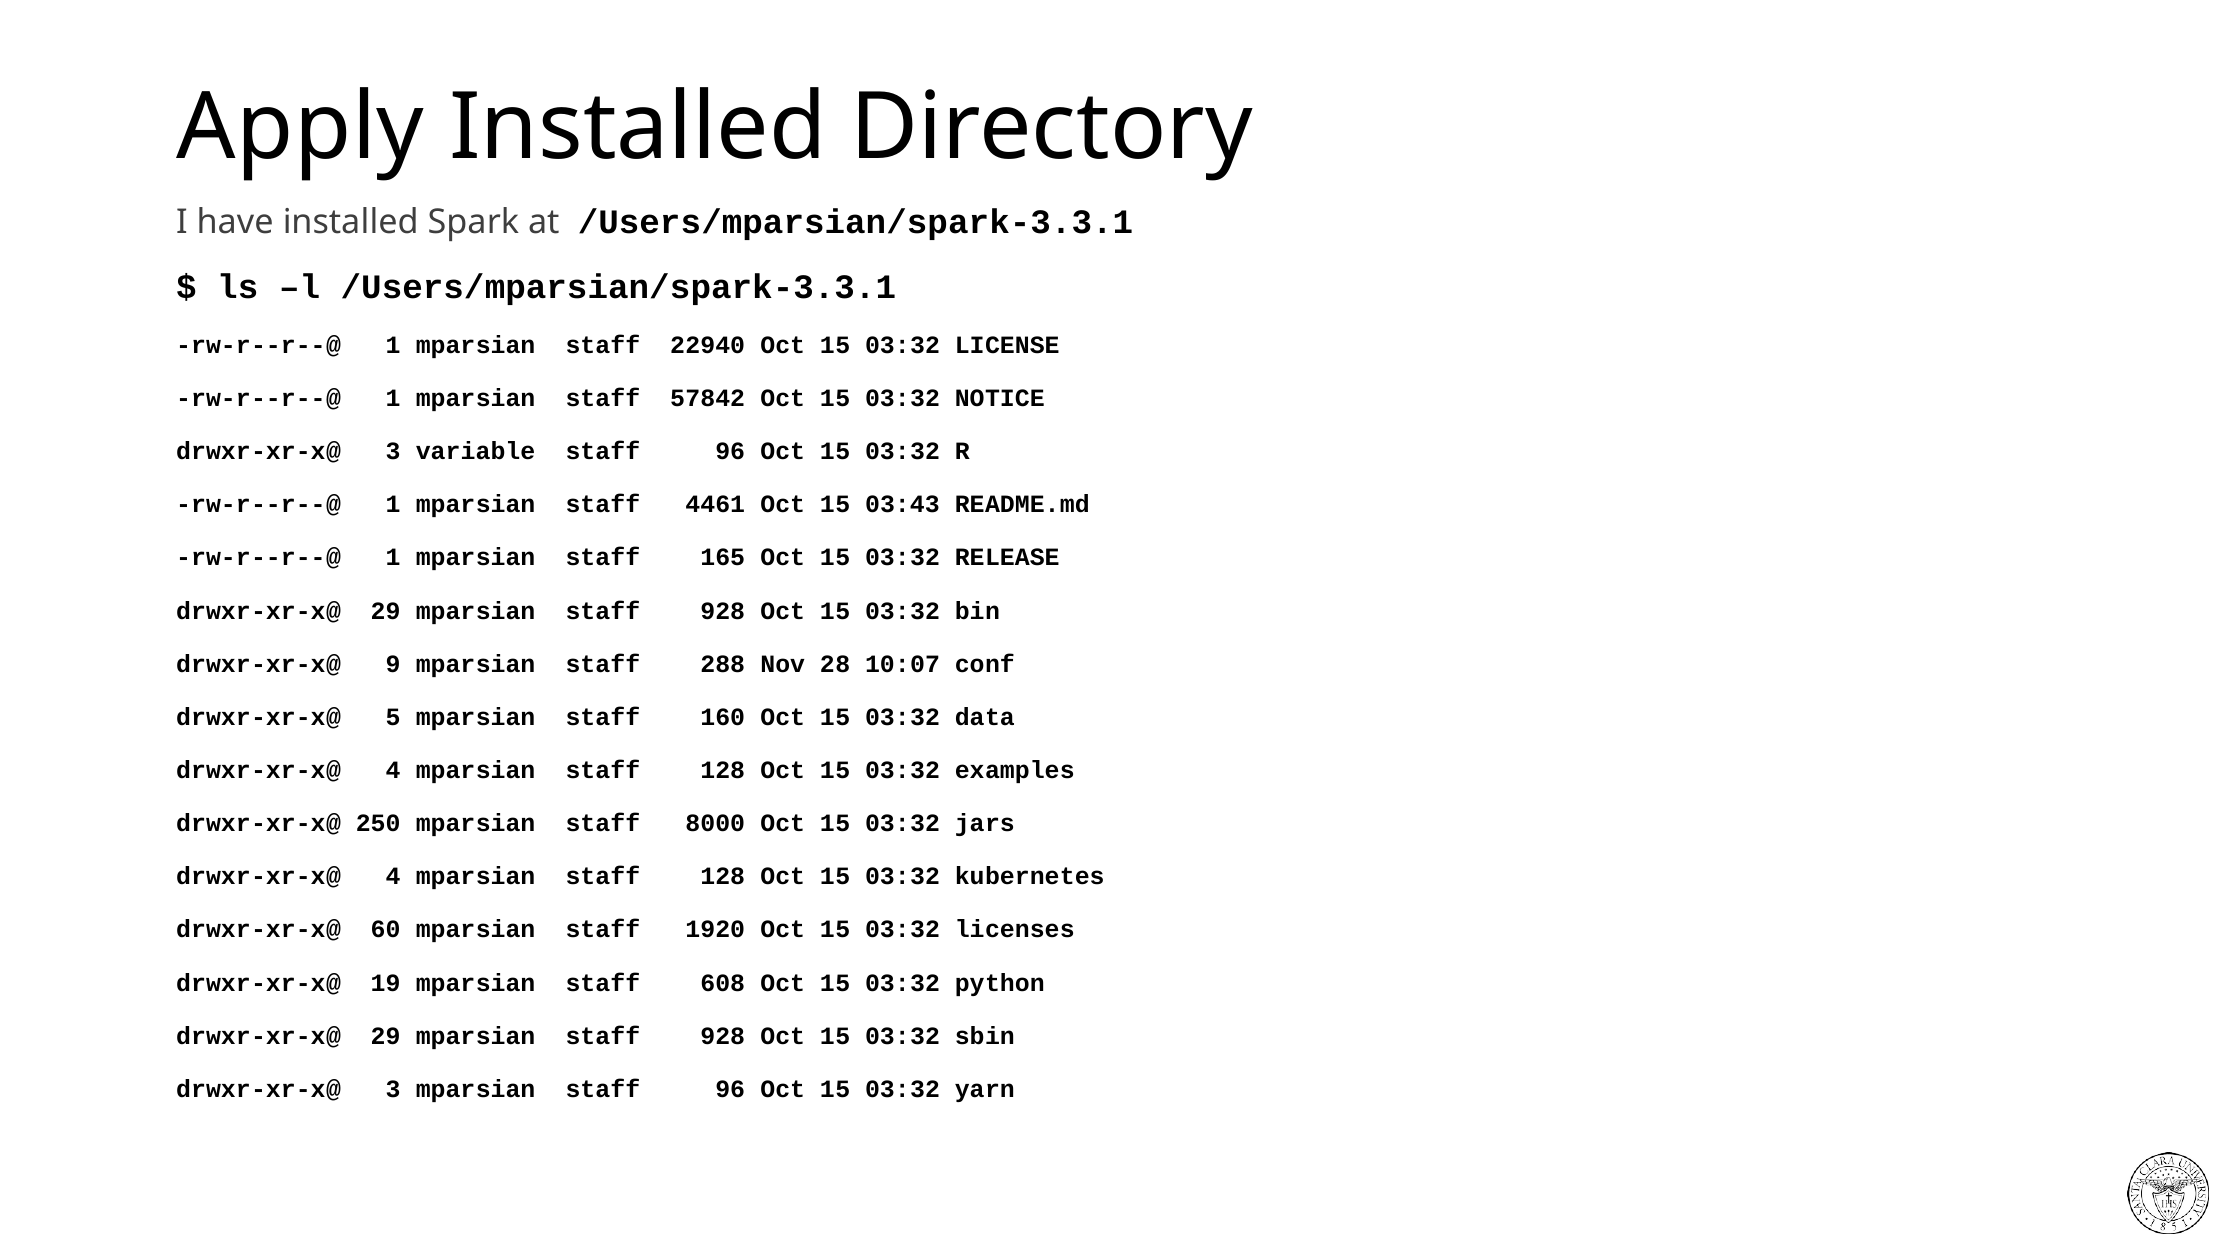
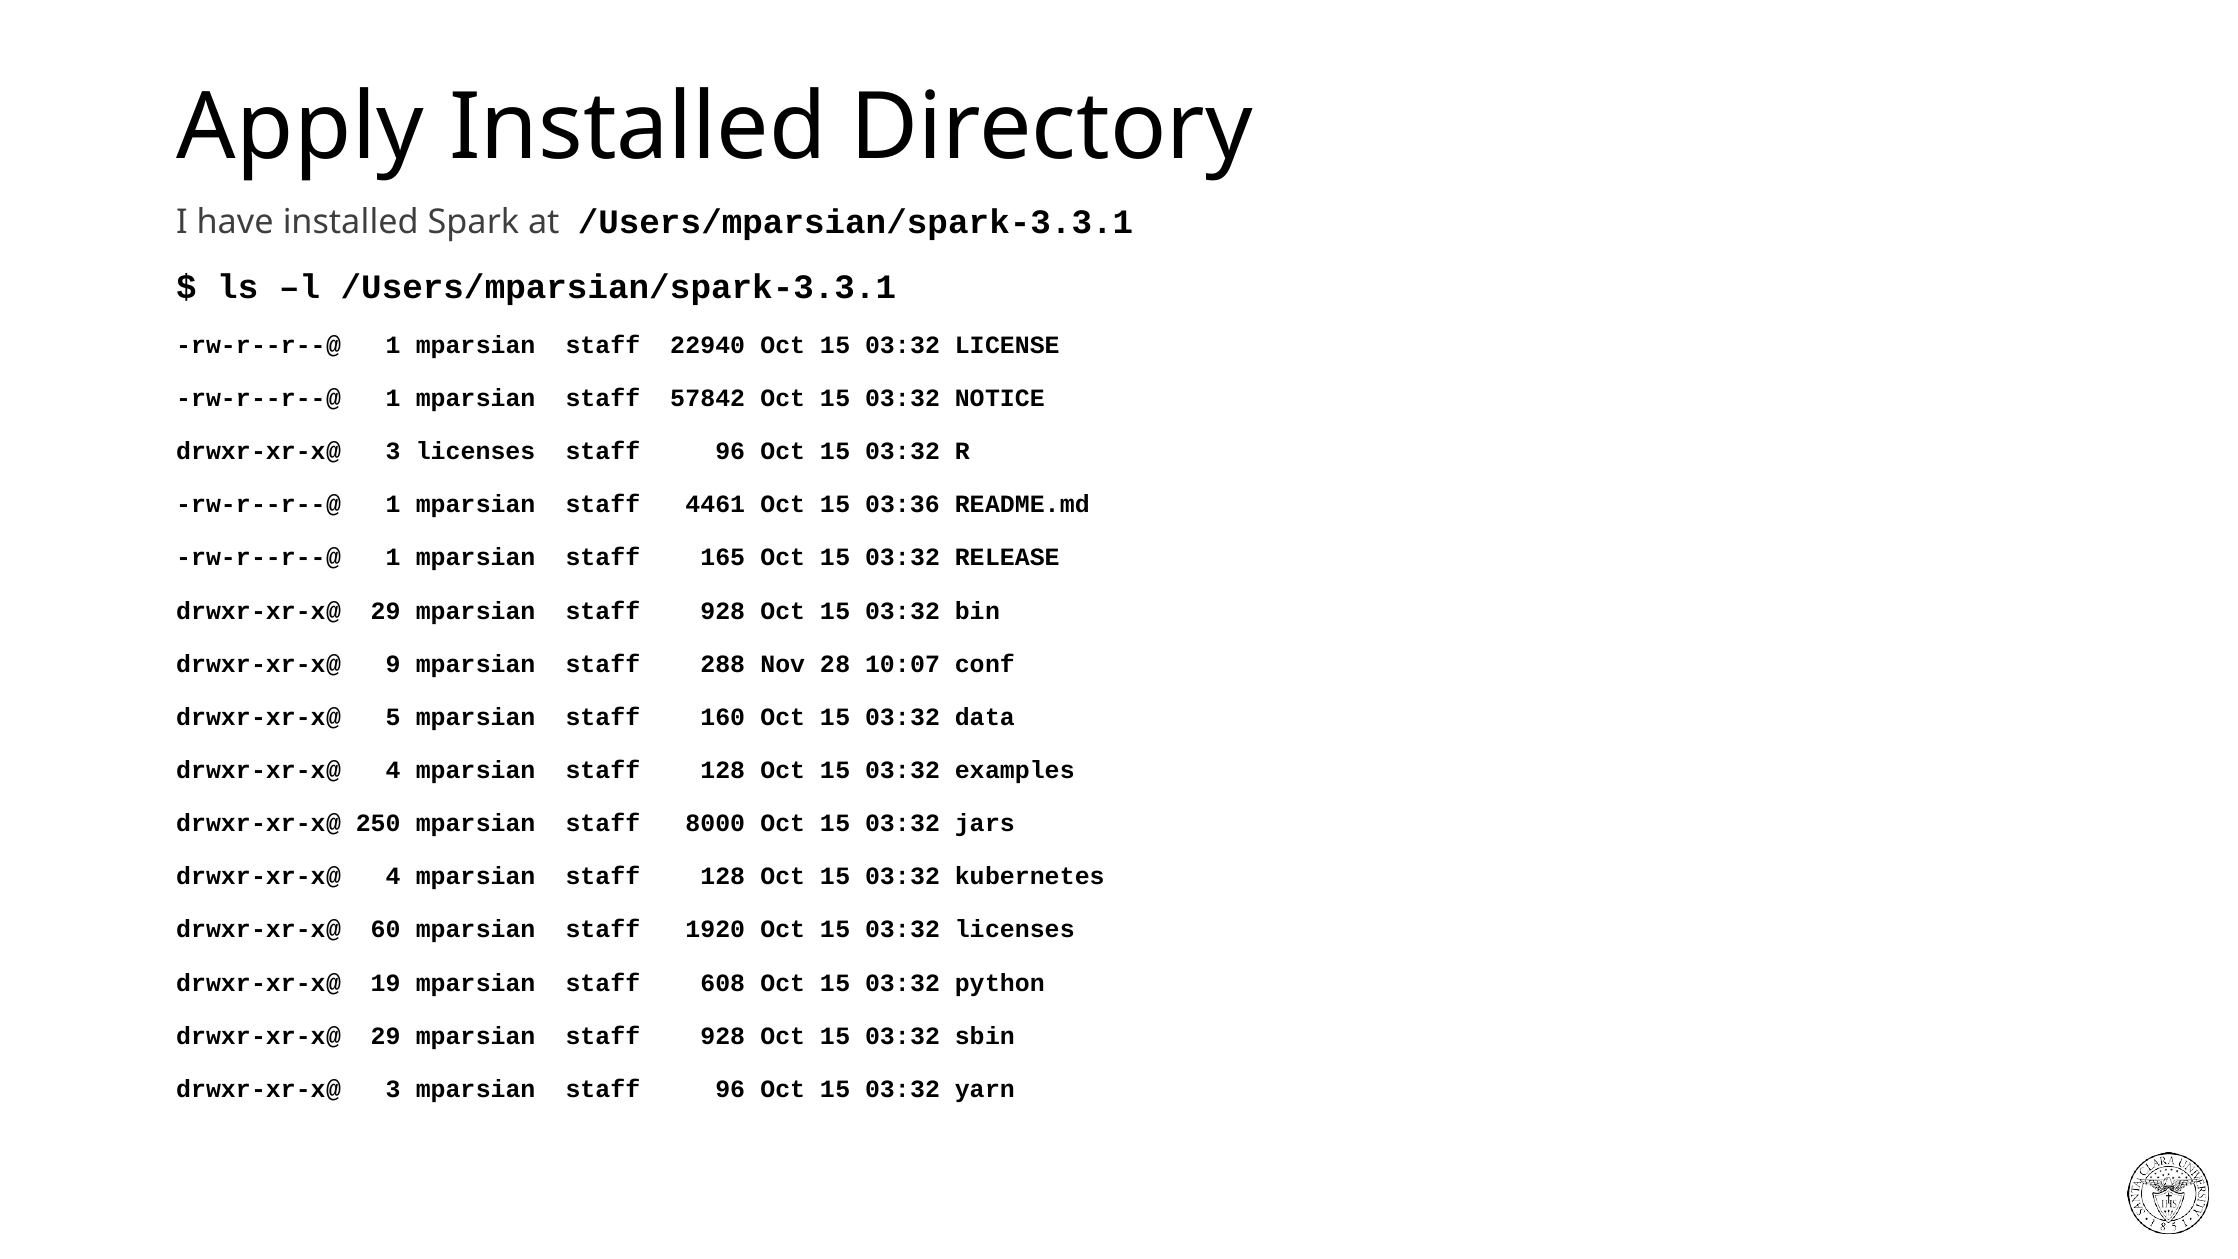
3 variable: variable -> licenses
03:43: 03:43 -> 03:36
